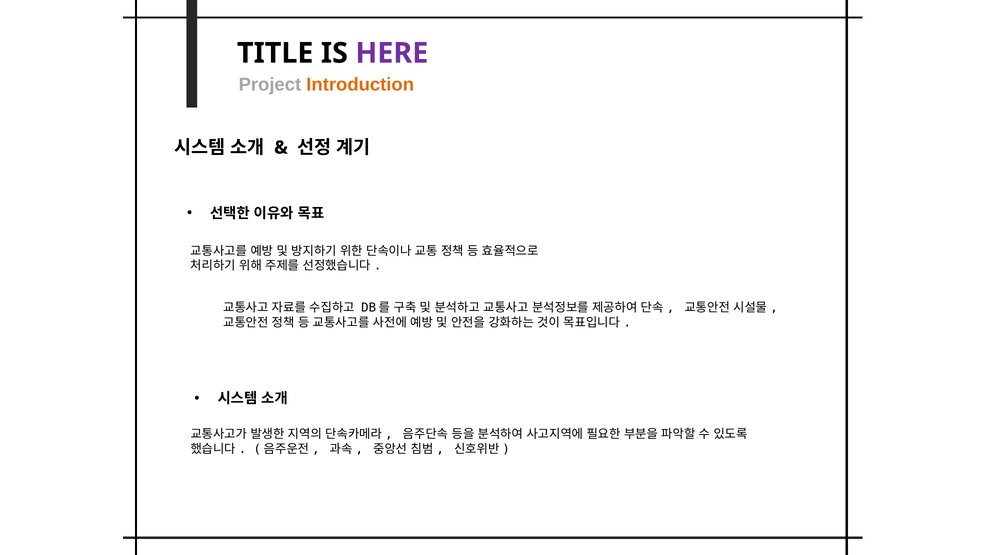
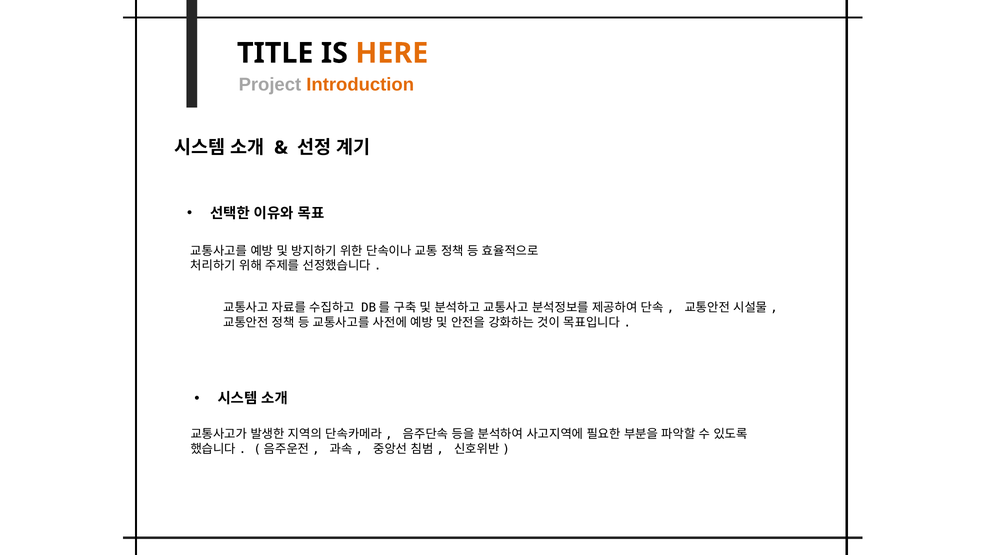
HERE colour: purple -> orange
